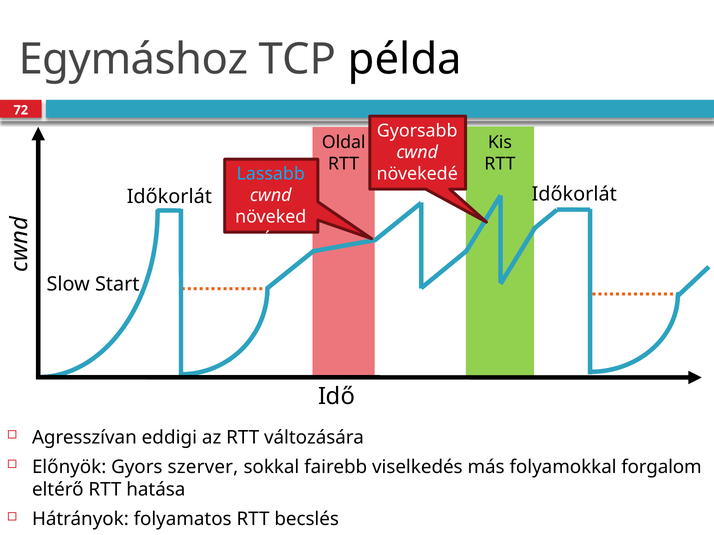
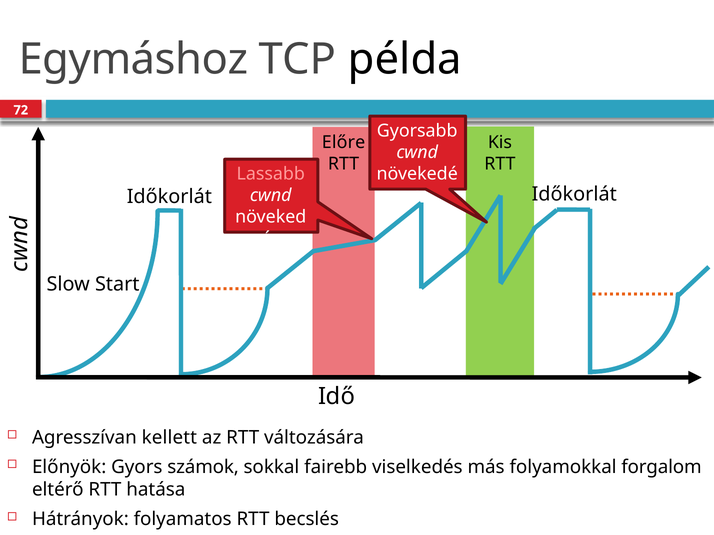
Oldal: Oldal -> Előre
Lassabb colour: light blue -> pink
eddigi: eddigi -> kellett
szerver: szerver -> számok
